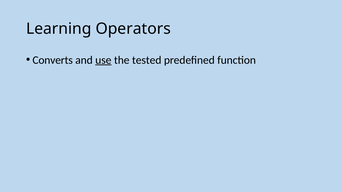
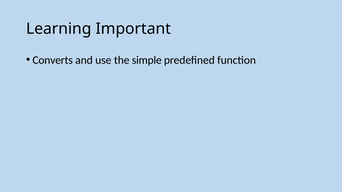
Operators: Operators -> Important
use underline: present -> none
tested: tested -> simple
